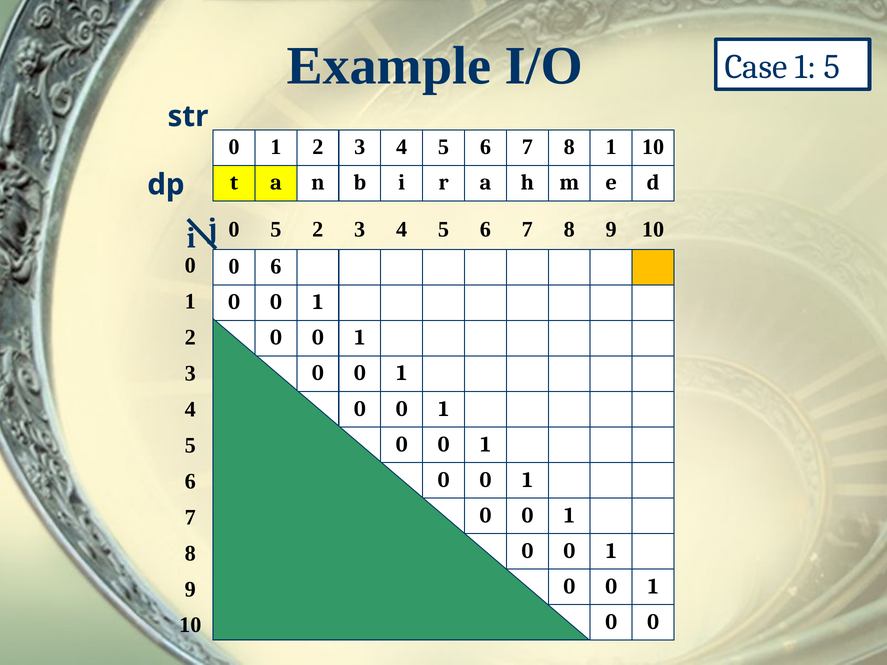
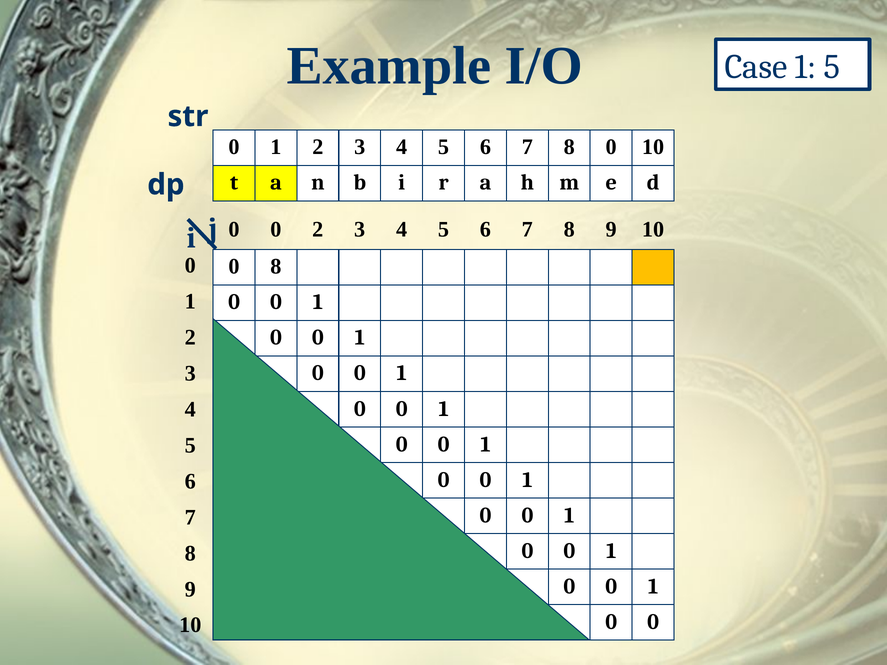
7 8 1: 1 -> 0
5 at (276, 230): 5 -> 0
0 6: 6 -> 8
